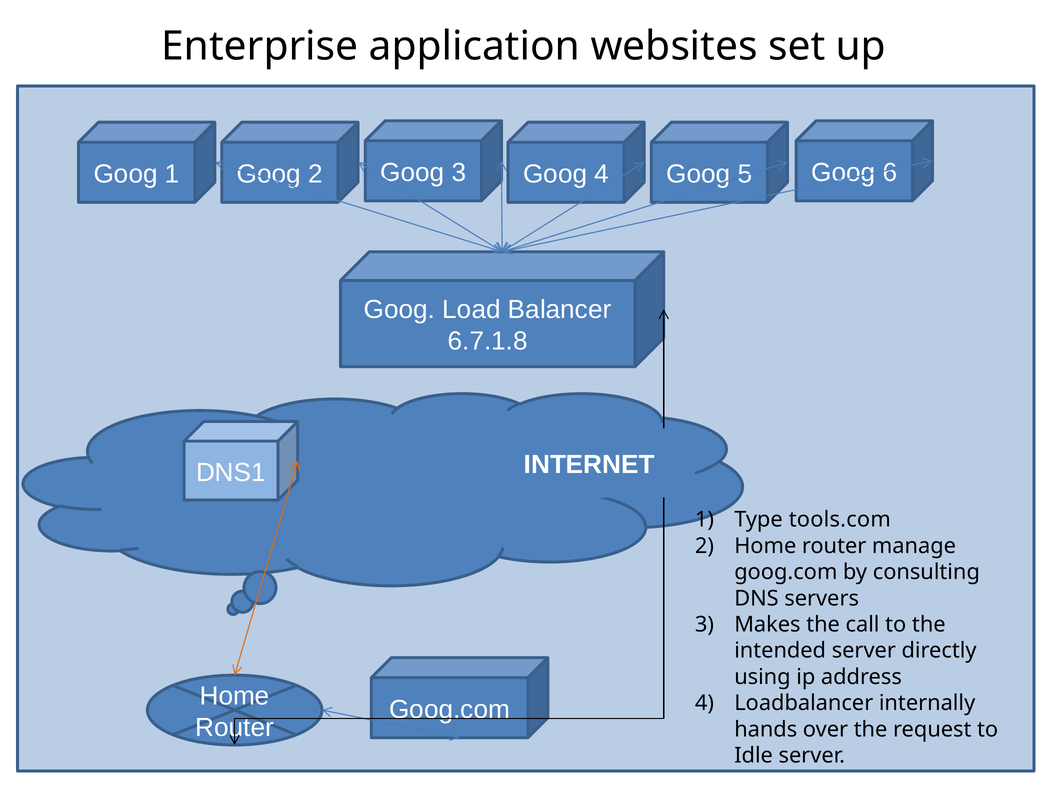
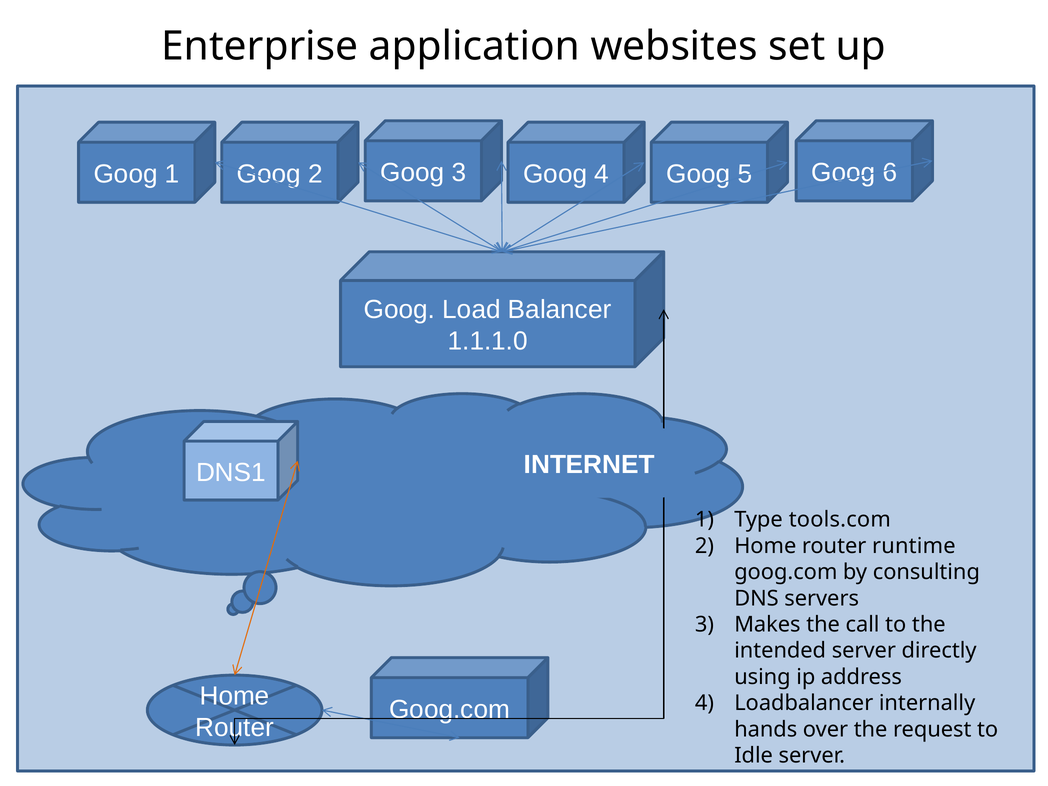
6.7.1.8: 6.7.1.8 -> 1.1.1.0
manage: manage -> runtime
